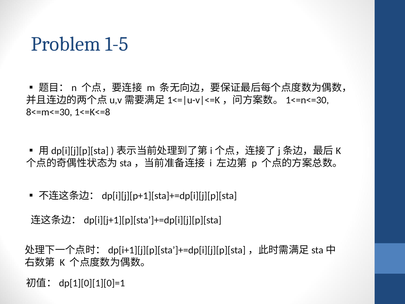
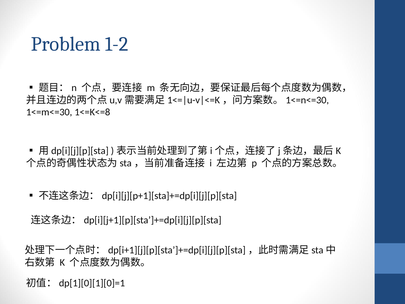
1-5: 1-5 -> 1-2
8<=m<=30: 8<=m<=30 -> 1<=m<=30
